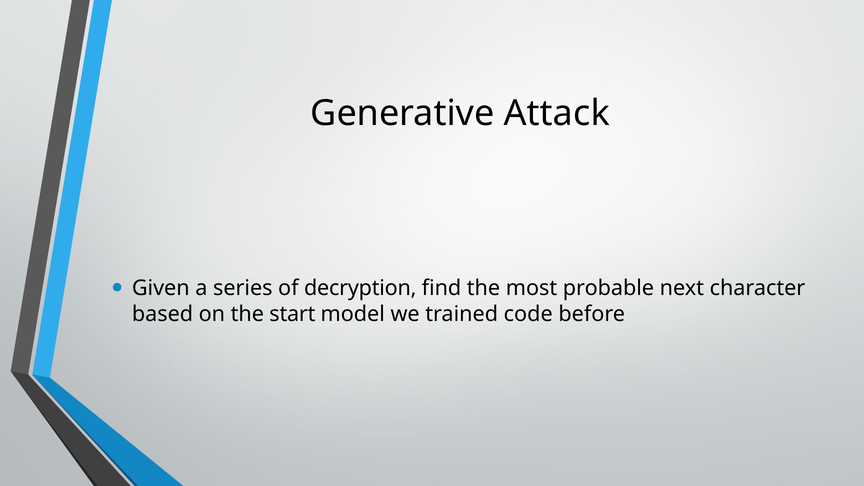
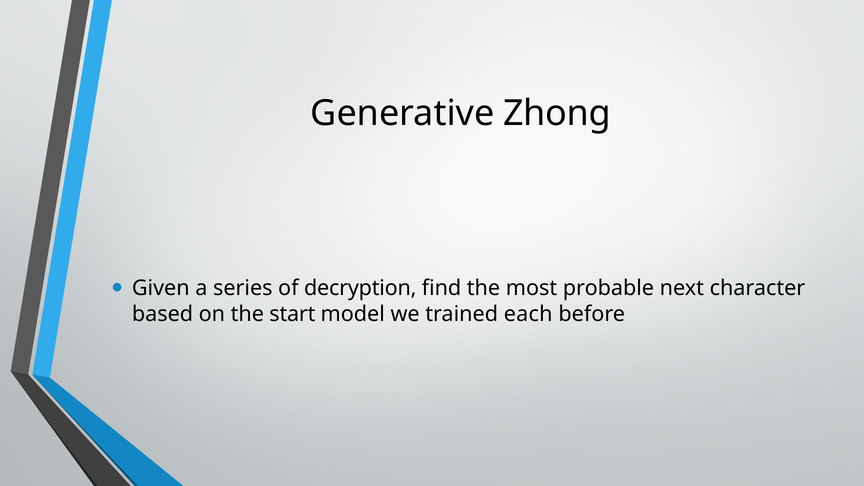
Attack: Attack -> Zhong
code: code -> each
